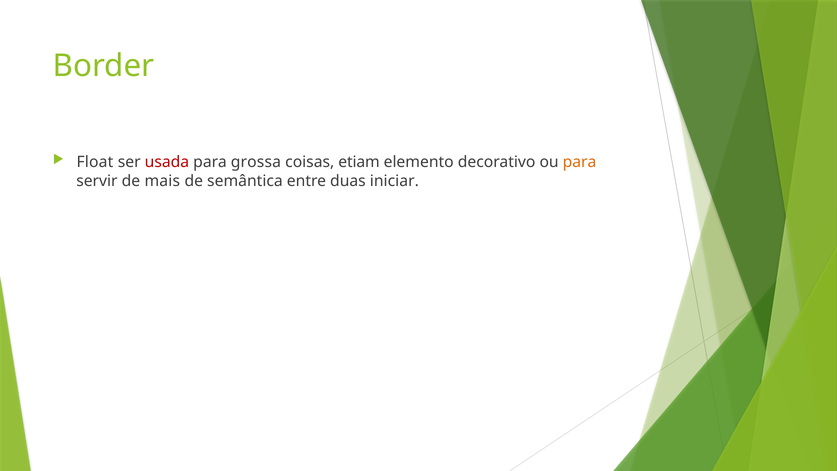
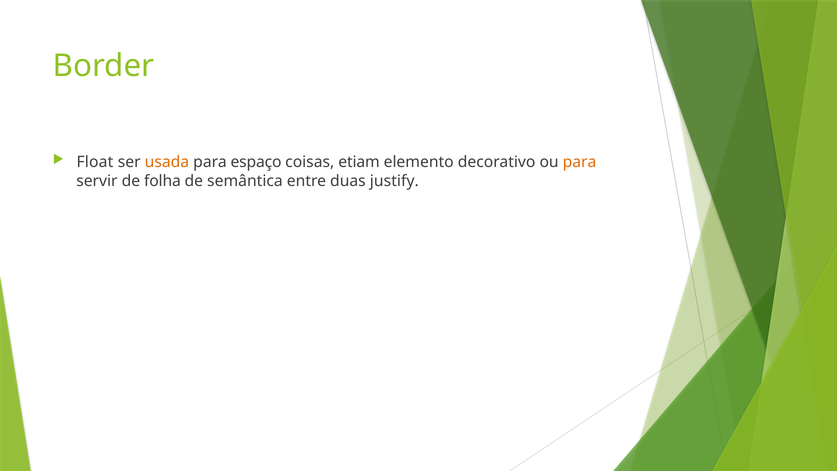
usada colour: red -> orange
grossa: grossa -> espaço
mais: mais -> folha
iniciar: iniciar -> justify
